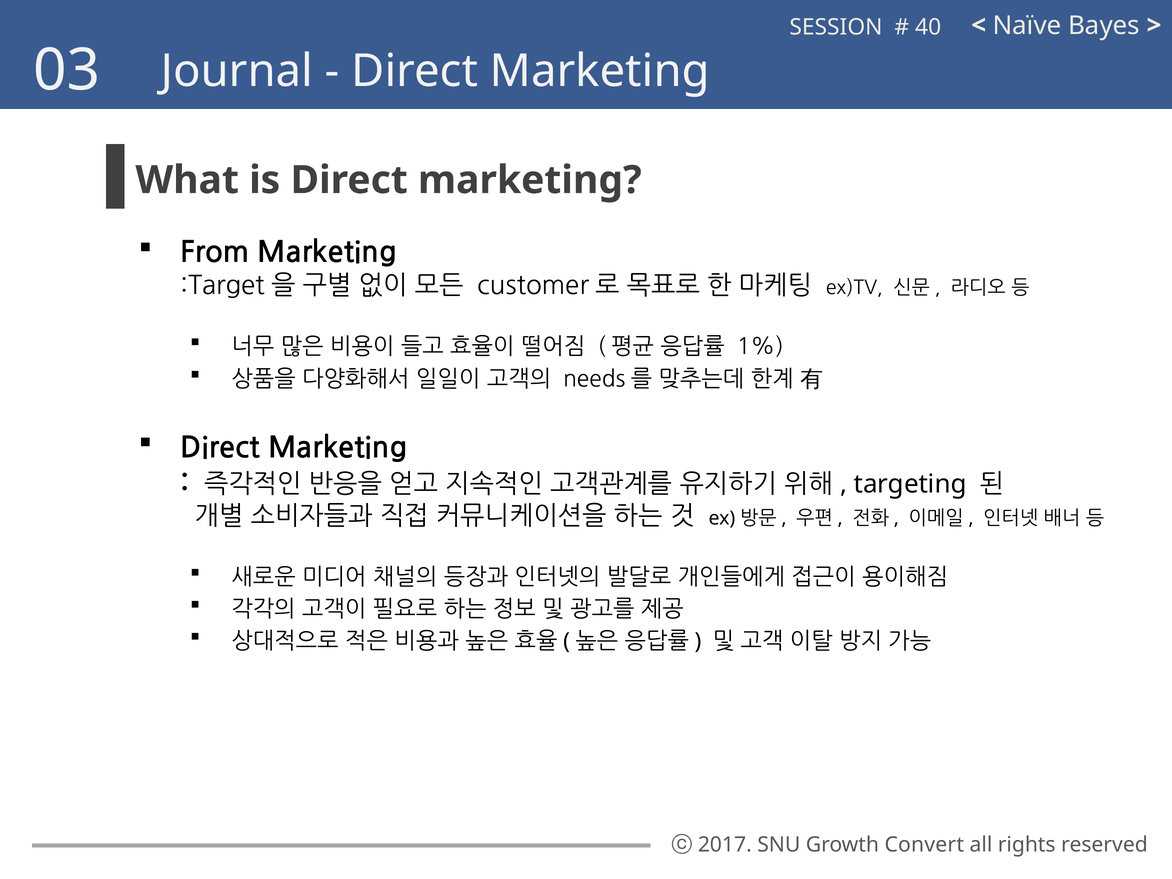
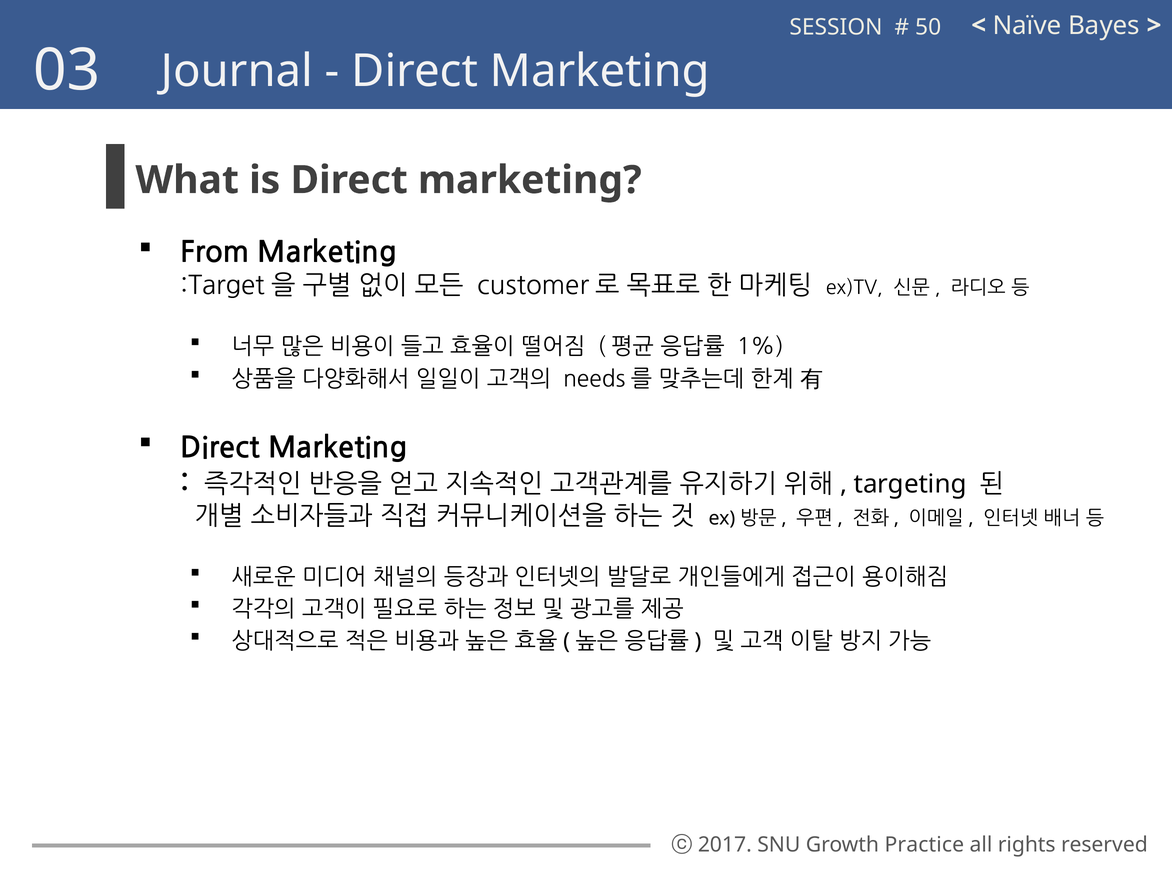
40: 40 -> 50
Convert: Convert -> Practice
